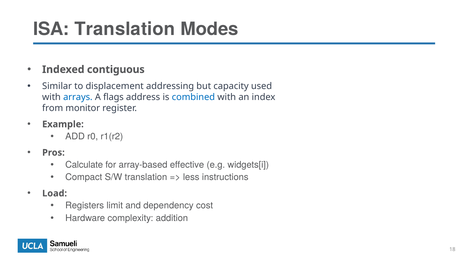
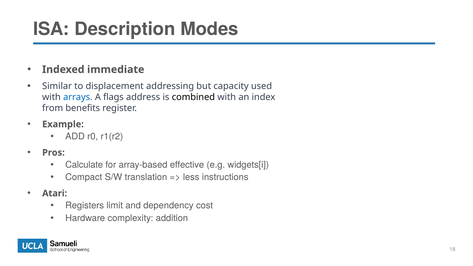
ISA Translation: Translation -> Description
contiguous: contiguous -> immediate
combined colour: blue -> black
monitor: monitor -> benefits
Load: Load -> Atari
